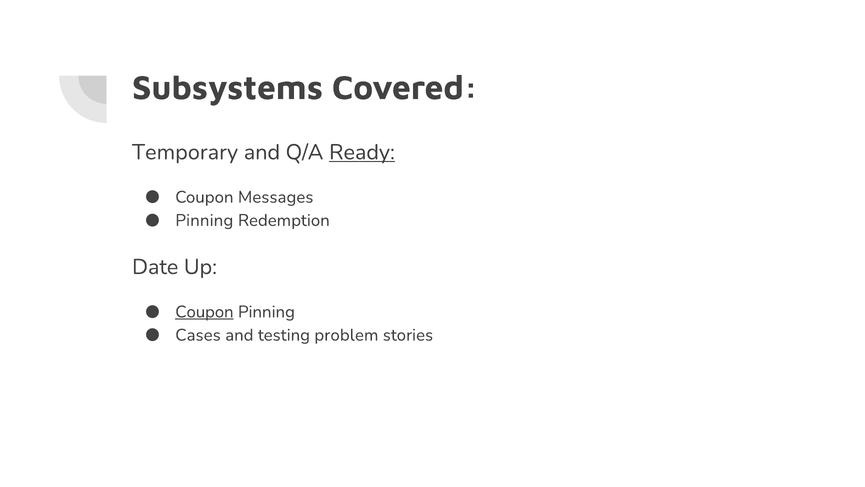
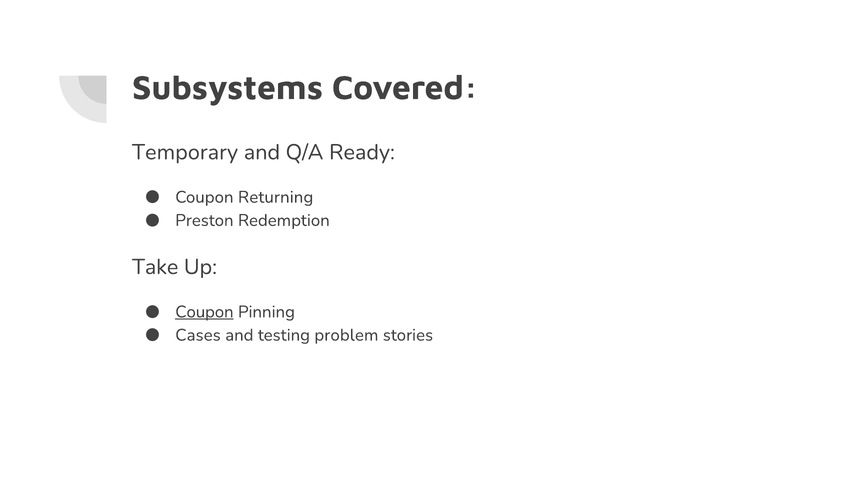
Ready underline: present -> none
Messages: Messages -> Returning
Pinning at (204, 220): Pinning -> Preston
Date: Date -> Take
